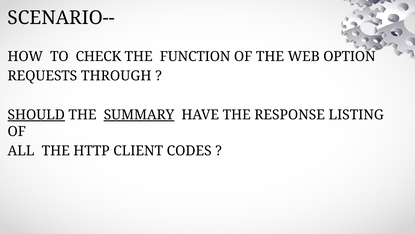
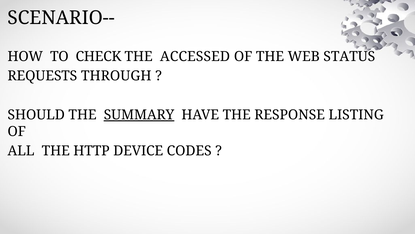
FUNCTION: FUNCTION -> ACCESSED
OPTION: OPTION -> STATUS
SHOULD underline: present -> none
CLIENT: CLIENT -> DEVICE
